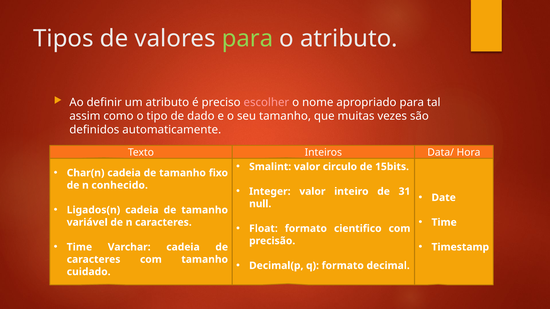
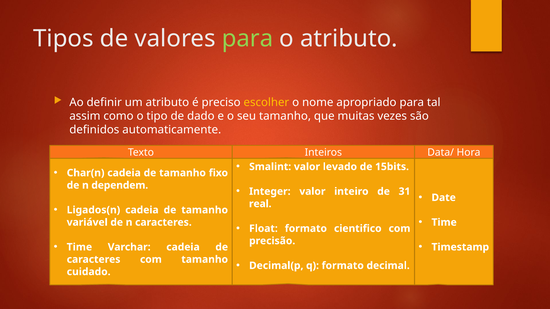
escolher colour: pink -> yellow
circulo: circulo -> levado
conhecido: conhecido -> dependem
null: null -> real
